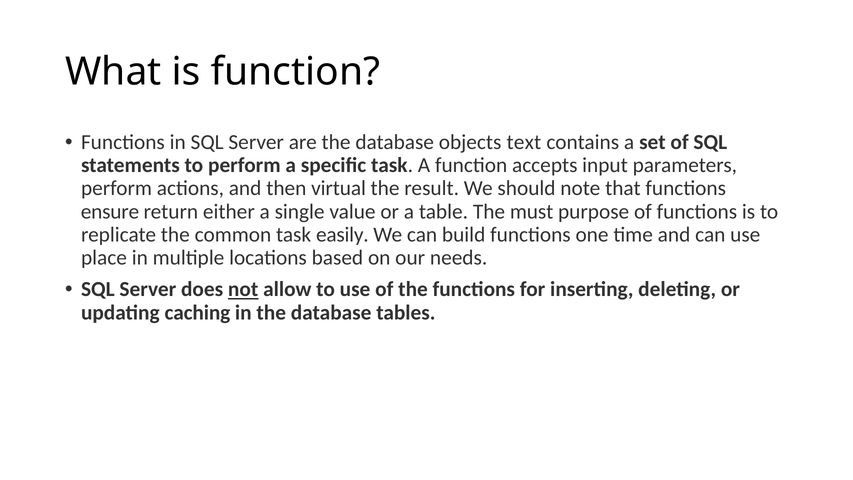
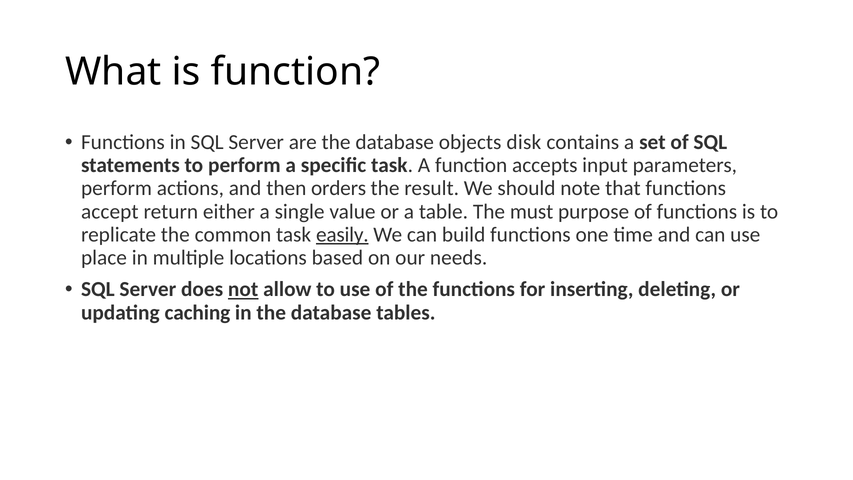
text: text -> disk
virtual: virtual -> orders
ensure: ensure -> accept
easily underline: none -> present
